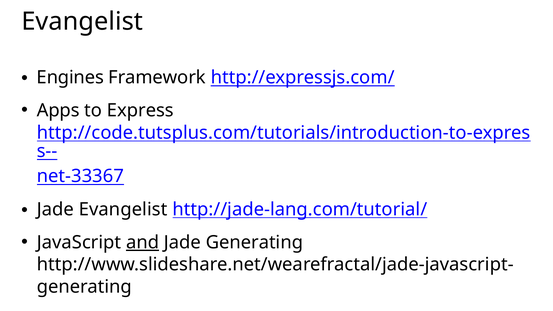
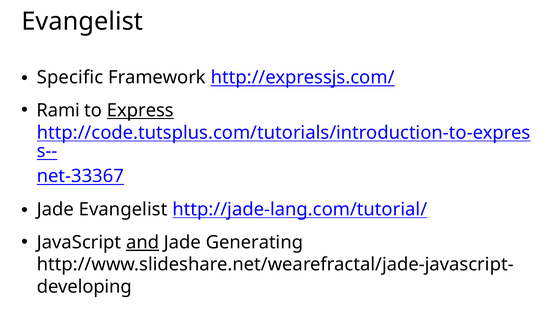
Engines: Engines -> Specific
Apps: Apps -> Rami
Express underline: none -> present
generating at (84, 287): generating -> developing
